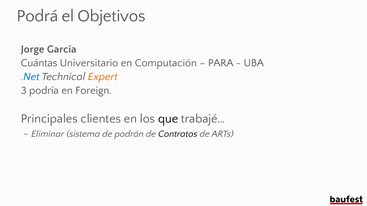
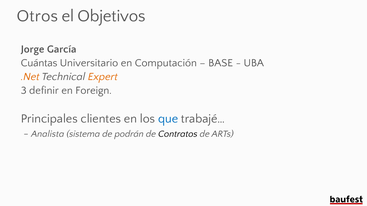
Podrá: Podrá -> Otros
PARA: PARA -> BASE
.Net colour: blue -> orange
podría: podría -> definir
que colour: black -> blue
Eliminar: Eliminar -> Analista
